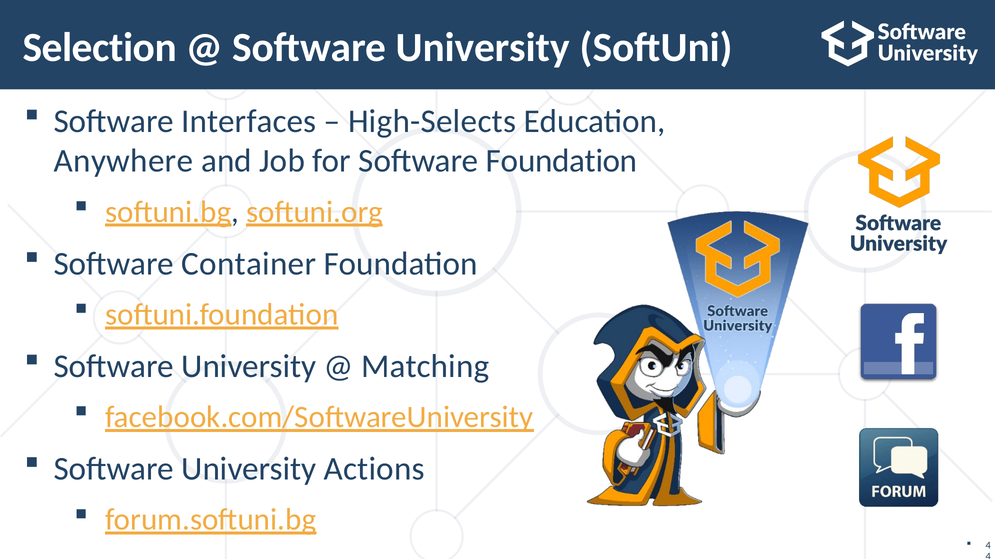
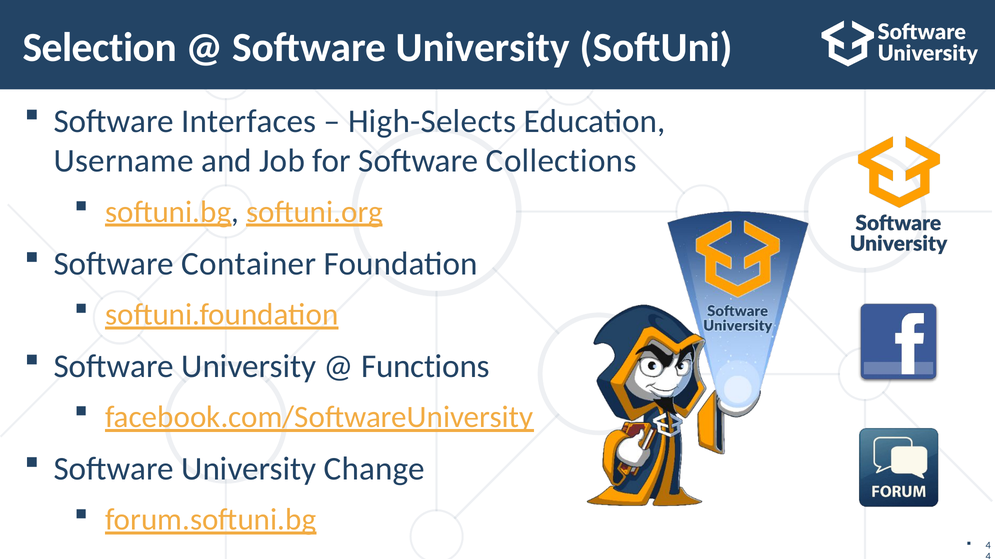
Anywhere: Anywhere -> Username
Software Foundation: Foundation -> Collections
Matching: Matching -> Functions
Actions: Actions -> Change
